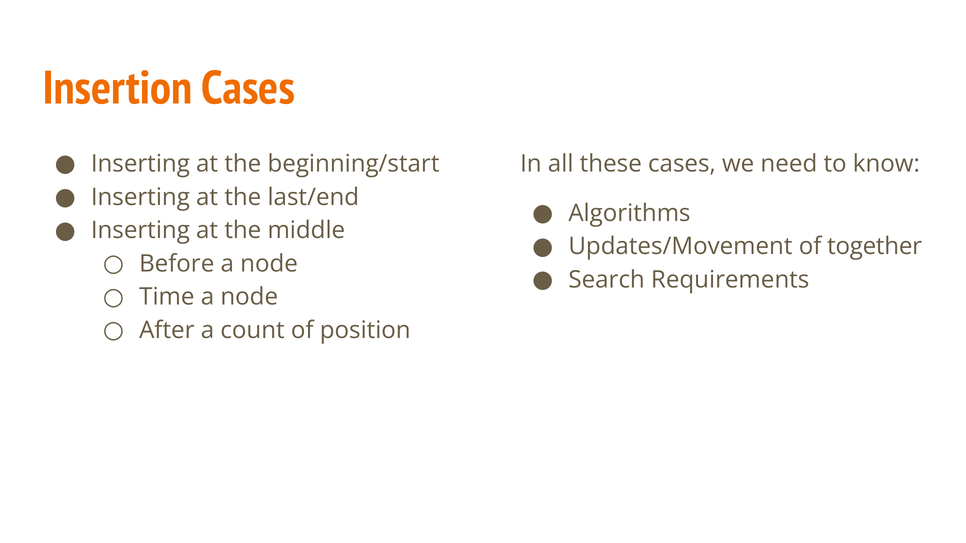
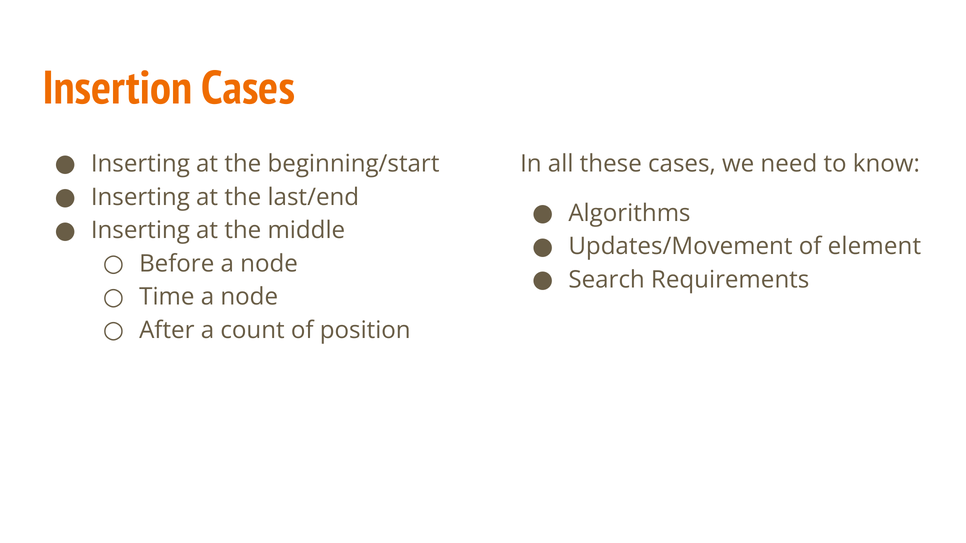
together: together -> element
